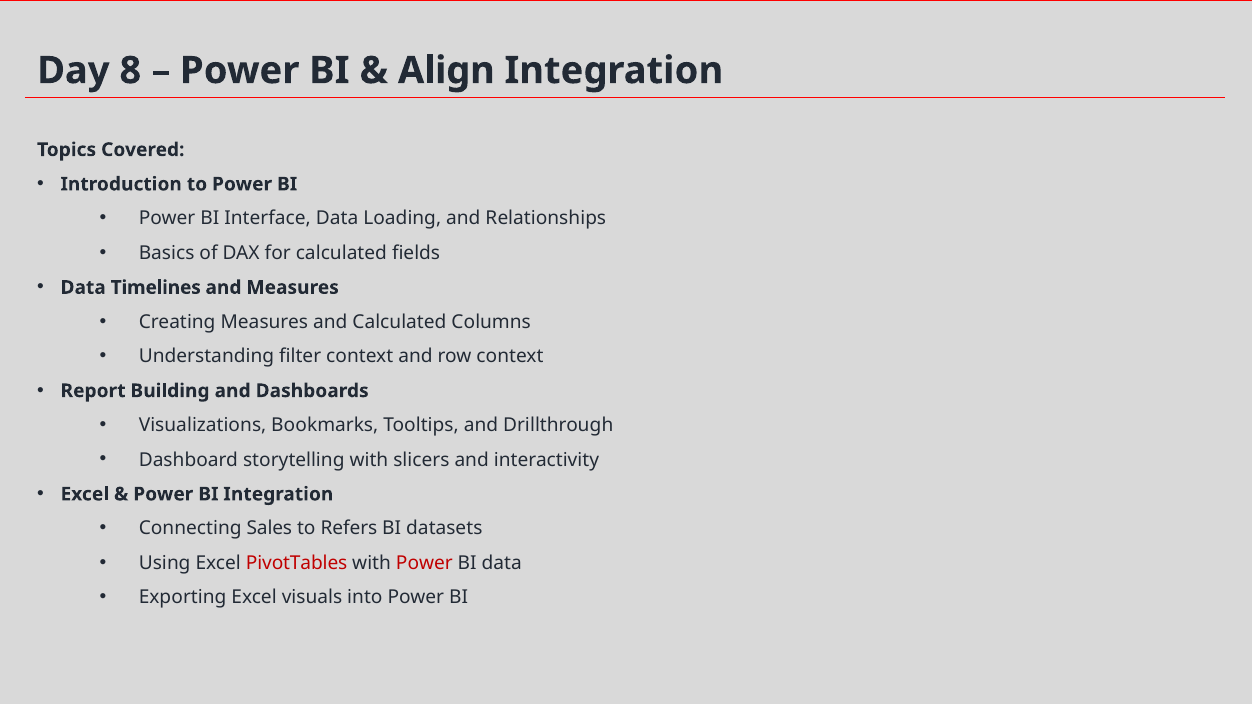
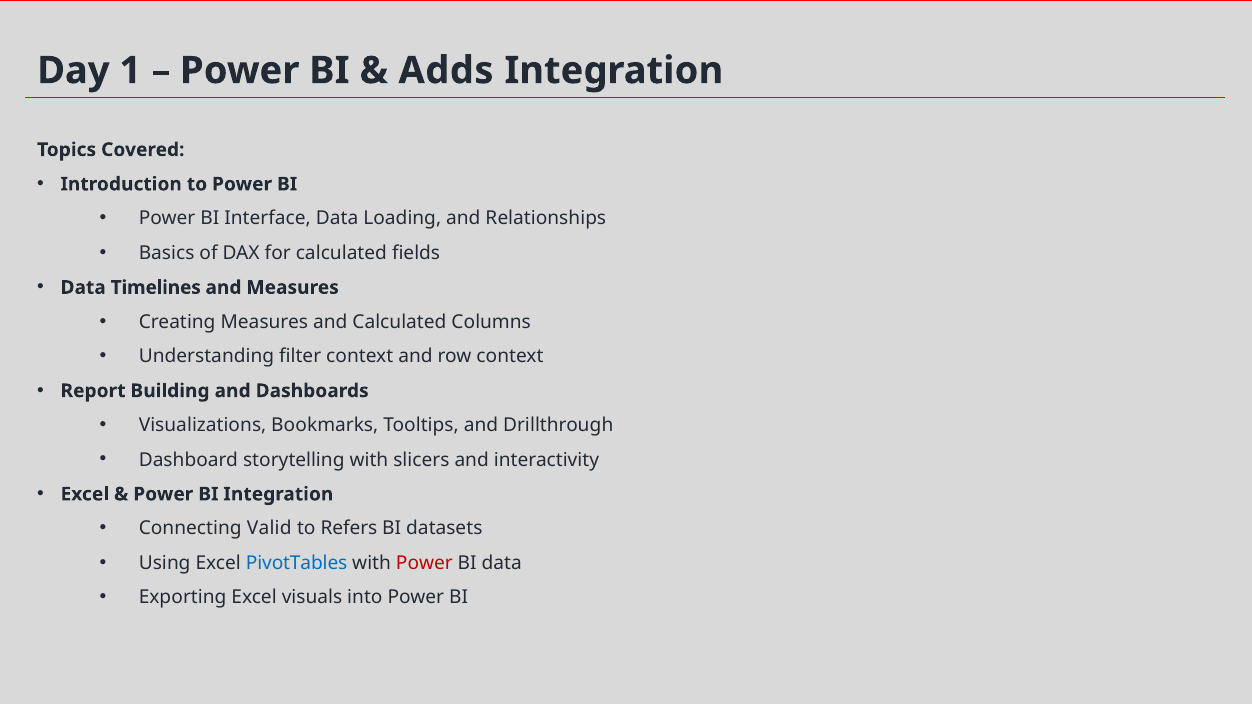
8: 8 -> 1
Align: Align -> Adds
Sales: Sales -> Valid
PivotTables colour: red -> blue
